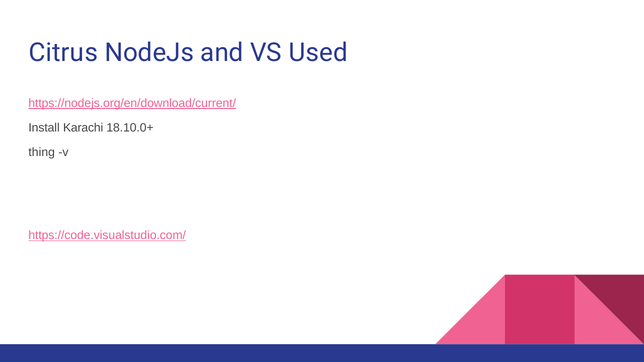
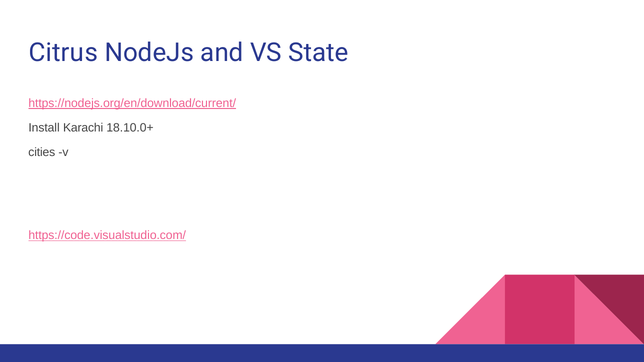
Used: Used -> State
thing: thing -> cities
